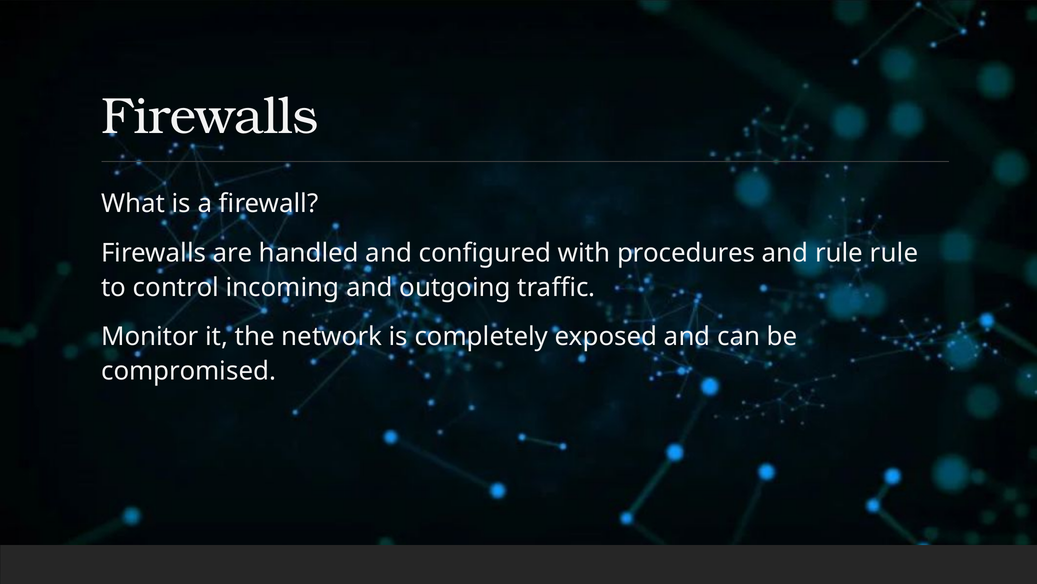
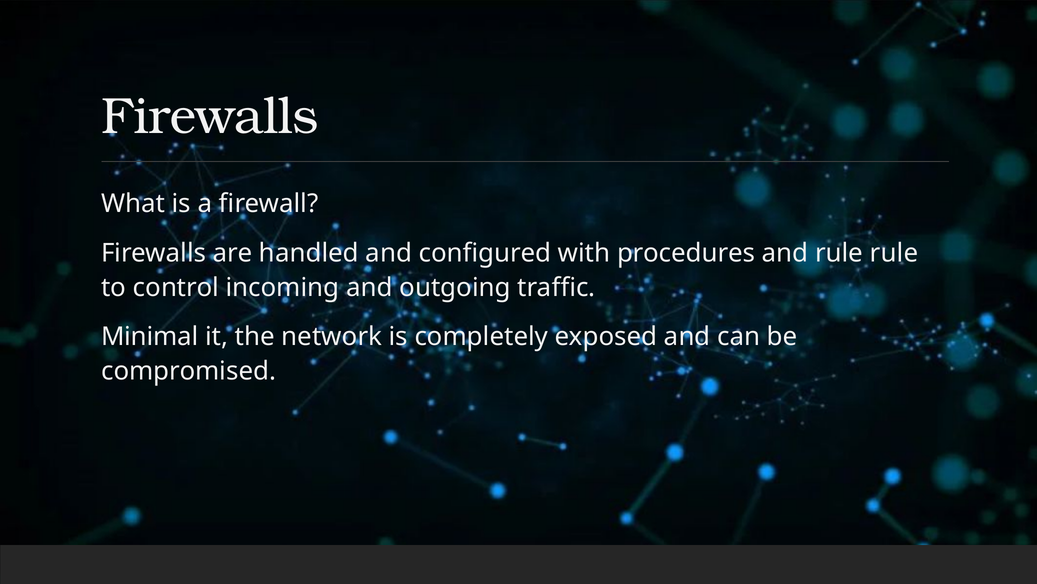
Monitor: Monitor -> Minimal
